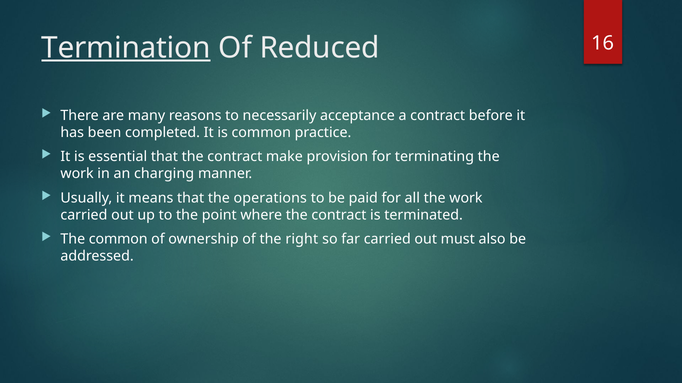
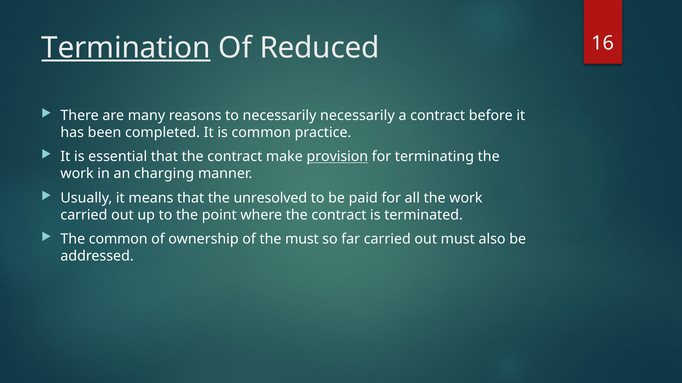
necessarily acceptance: acceptance -> necessarily
provision underline: none -> present
operations: operations -> unresolved
the right: right -> must
